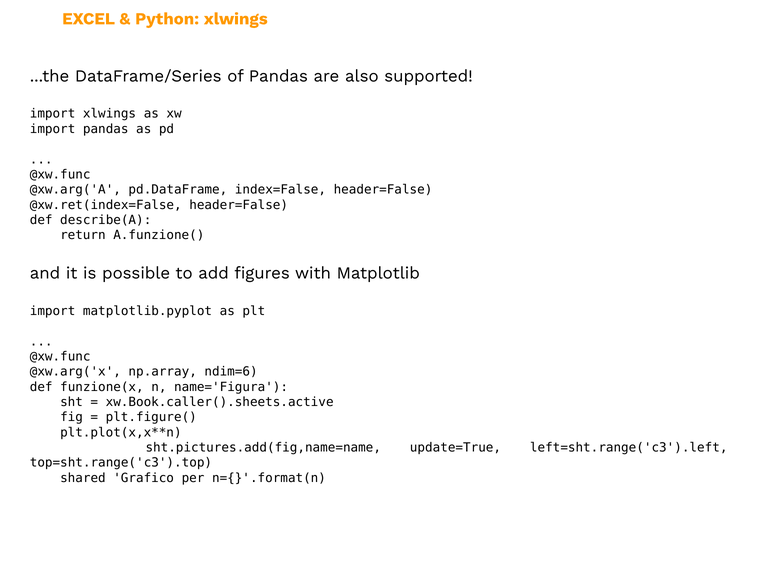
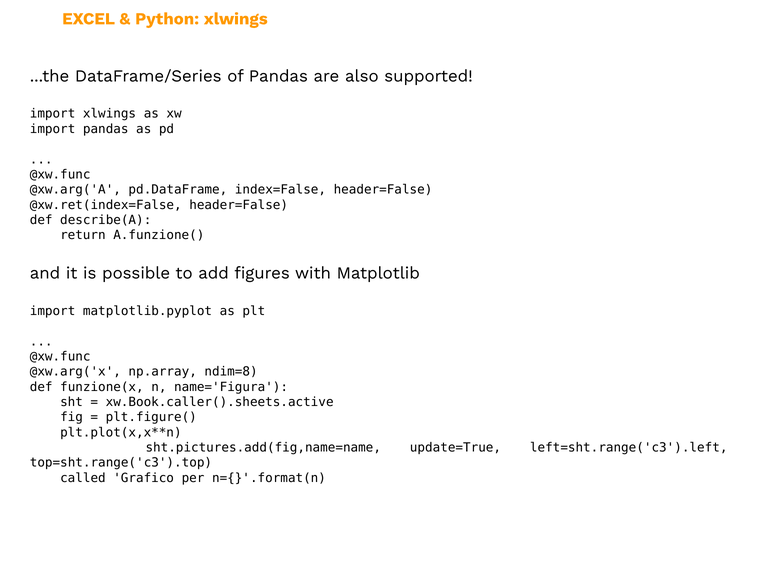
ndim=6: ndim=6 -> ndim=8
shared: shared -> called
